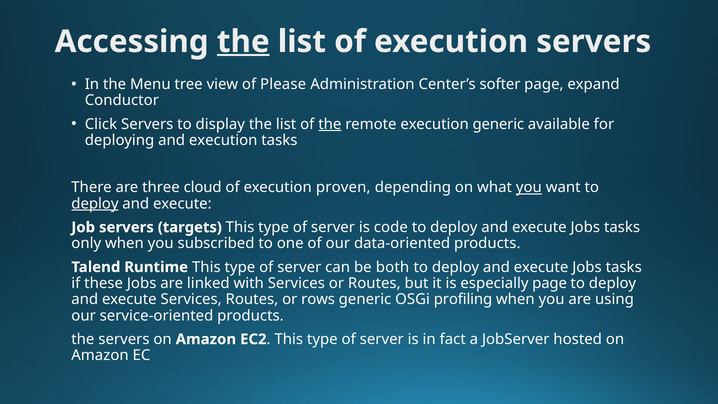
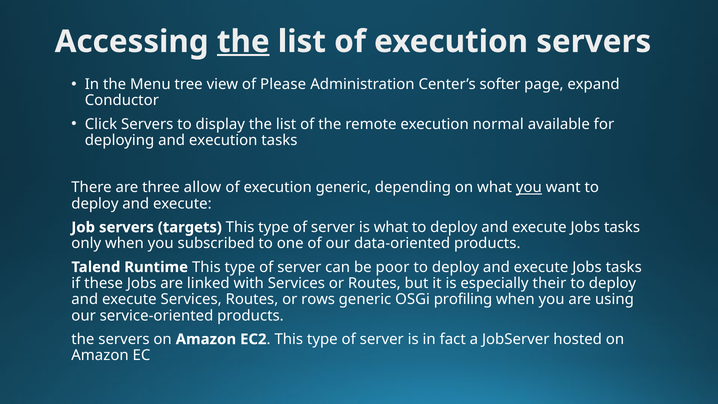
the at (330, 124) underline: present -> none
execution generic: generic -> normal
cloud: cloud -> allow
execution proven: proven -> generic
deploy at (95, 204) underline: present -> none
is code: code -> what
both: both -> poor
especially page: page -> their
